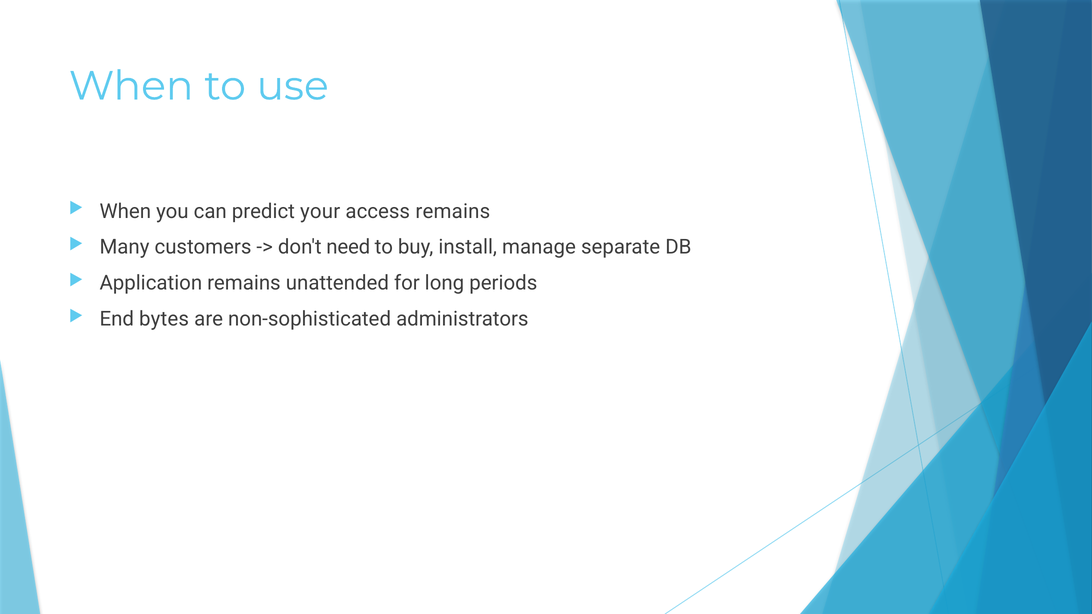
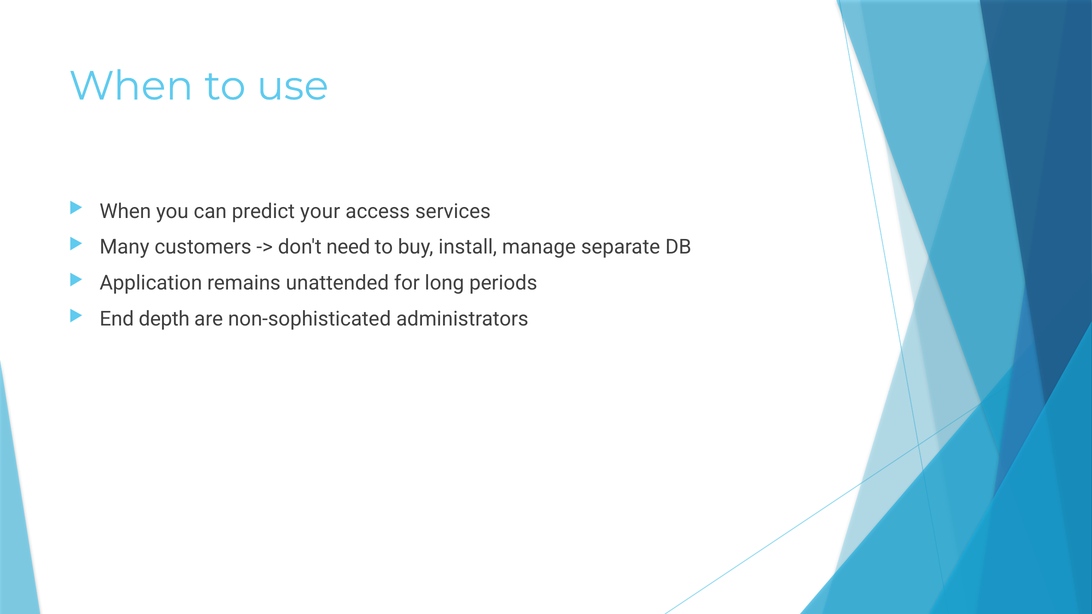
access remains: remains -> services
bytes: bytes -> depth
